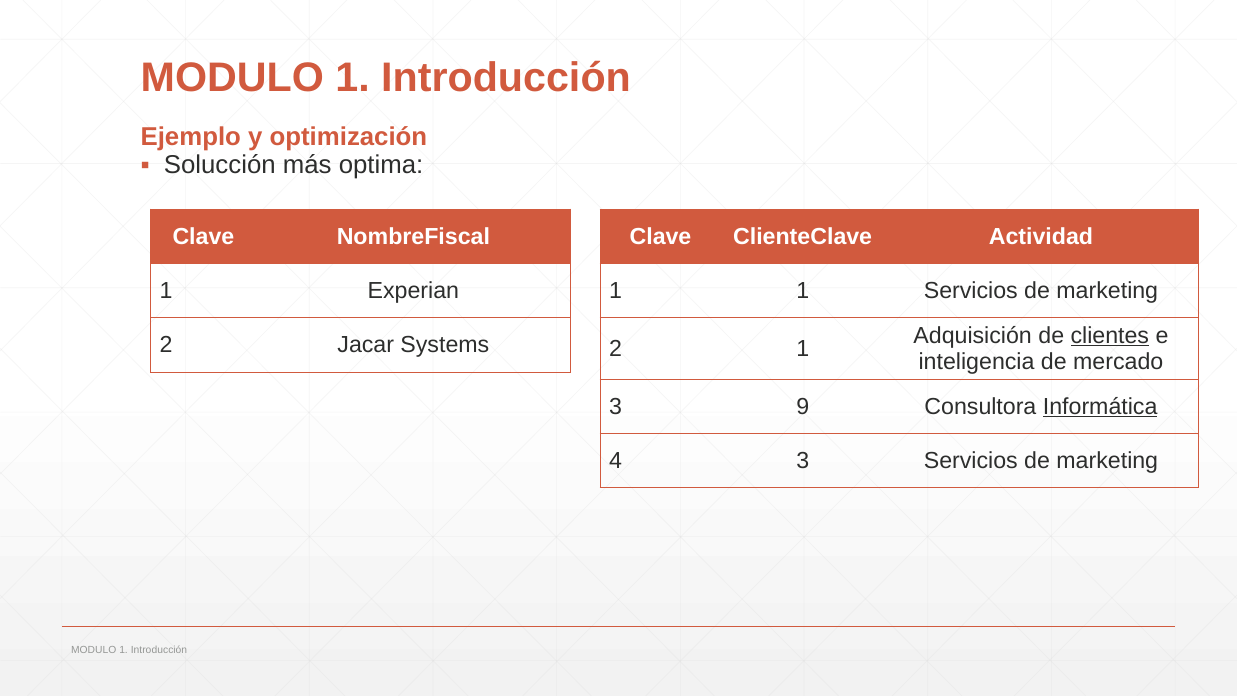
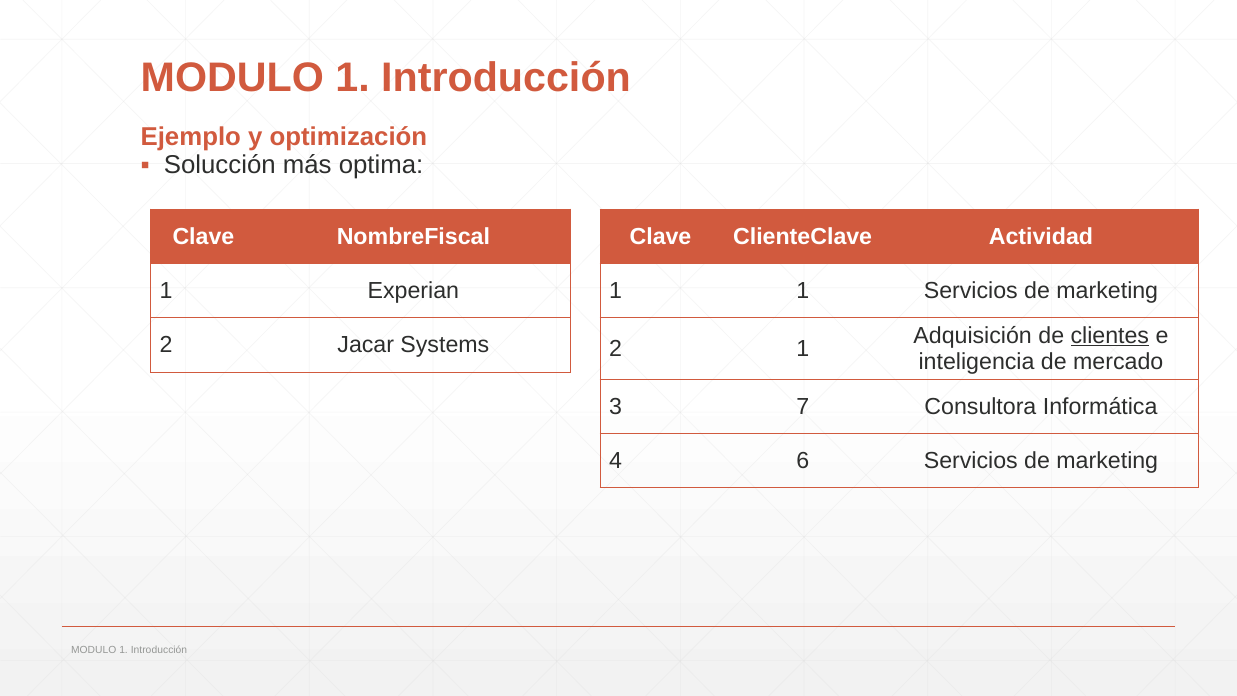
9: 9 -> 7
Informática underline: present -> none
4 3: 3 -> 6
